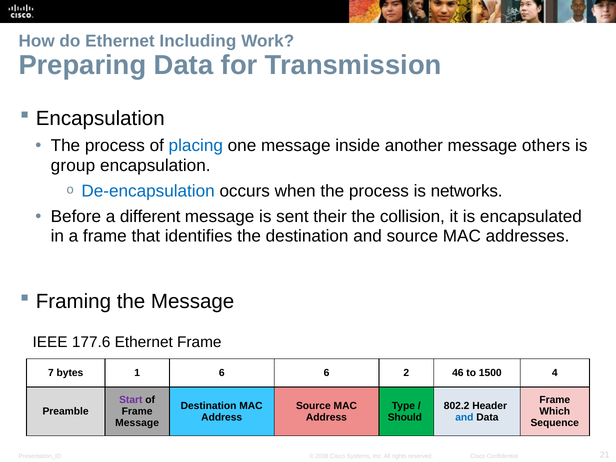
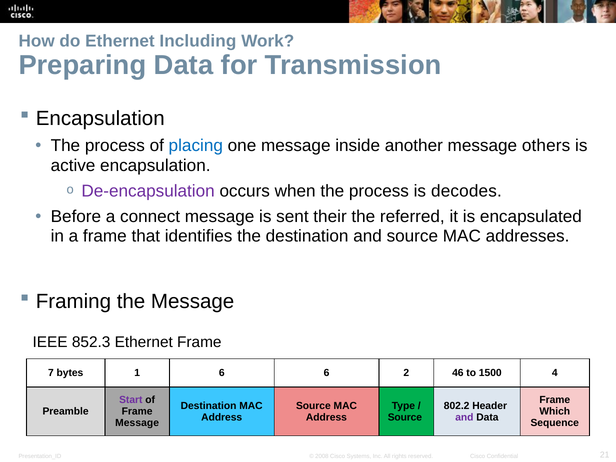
group: group -> active
De-encapsulation colour: blue -> purple
networks: networks -> decodes
different: different -> connect
collision: collision -> referred
177.6: 177.6 -> 852.3
Should at (405, 417): Should -> Source
and at (464, 417) colour: blue -> purple
